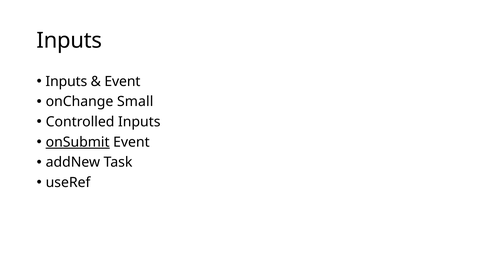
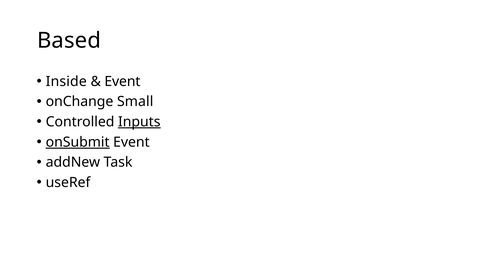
Inputs at (69, 40): Inputs -> Based
Inputs at (66, 81): Inputs -> Inside
Inputs at (139, 122) underline: none -> present
